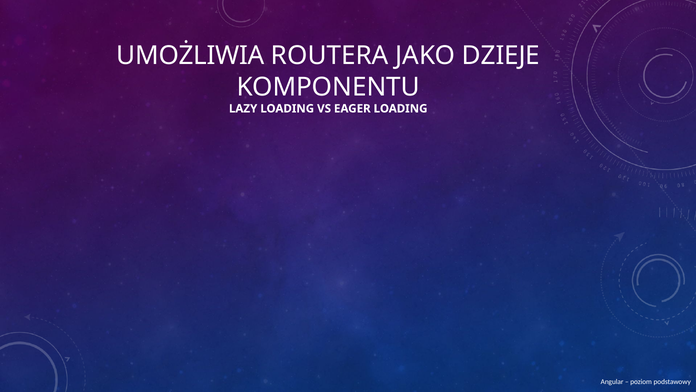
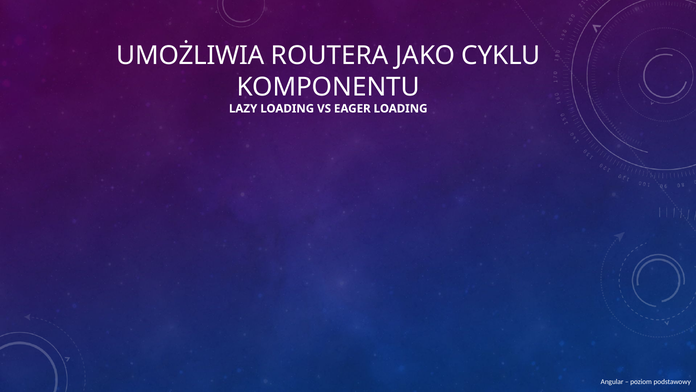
DZIEJE: DZIEJE -> CYKLU
